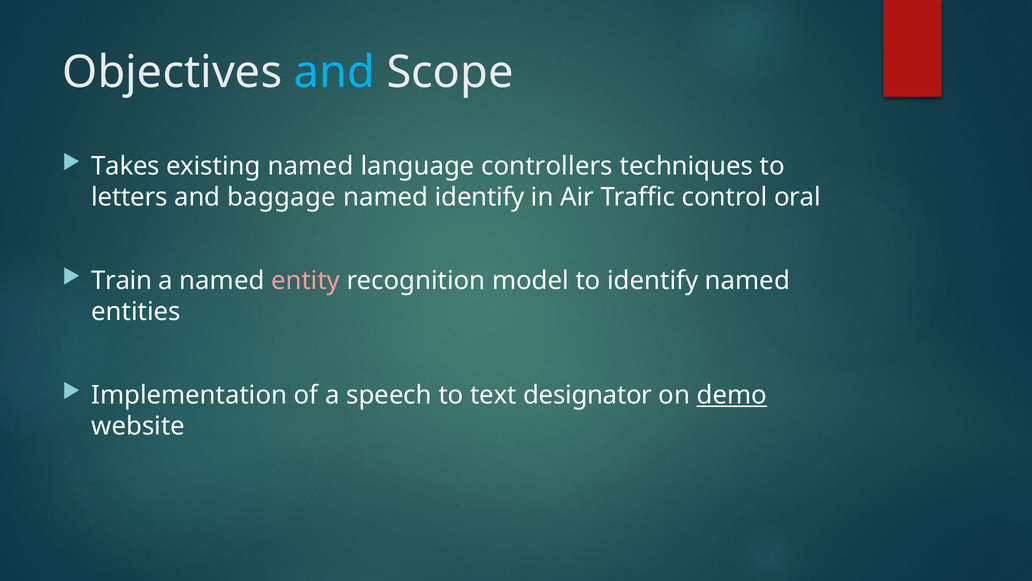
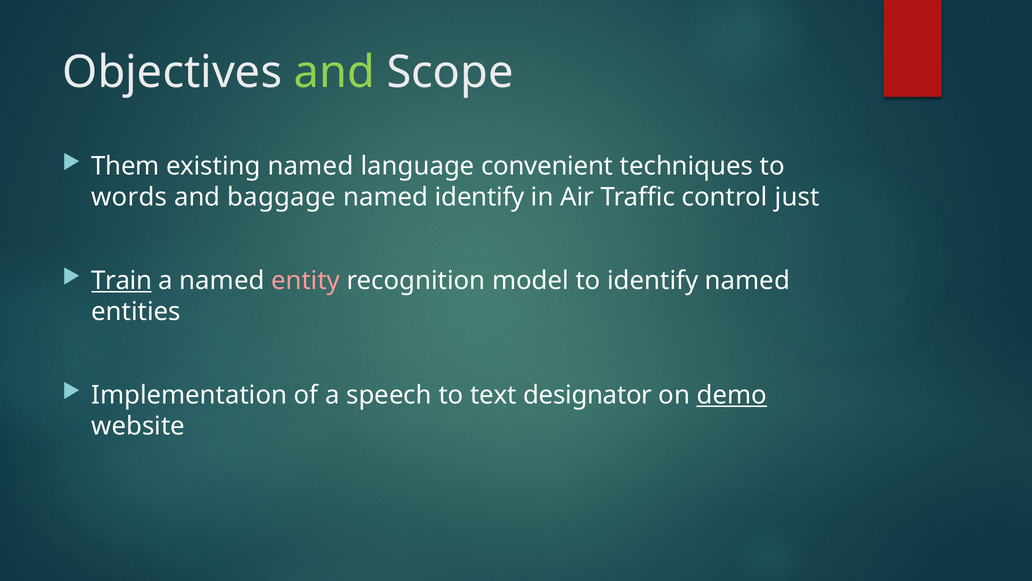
and at (334, 72) colour: light blue -> light green
Takes: Takes -> Them
controllers: controllers -> convenient
letters: letters -> words
oral: oral -> just
Train underline: none -> present
